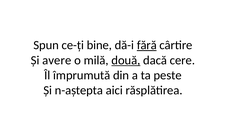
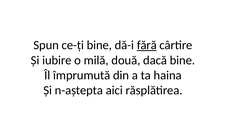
avere: avere -> iubire
două underline: present -> none
dacă cere: cere -> bine
peste: peste -> haina
